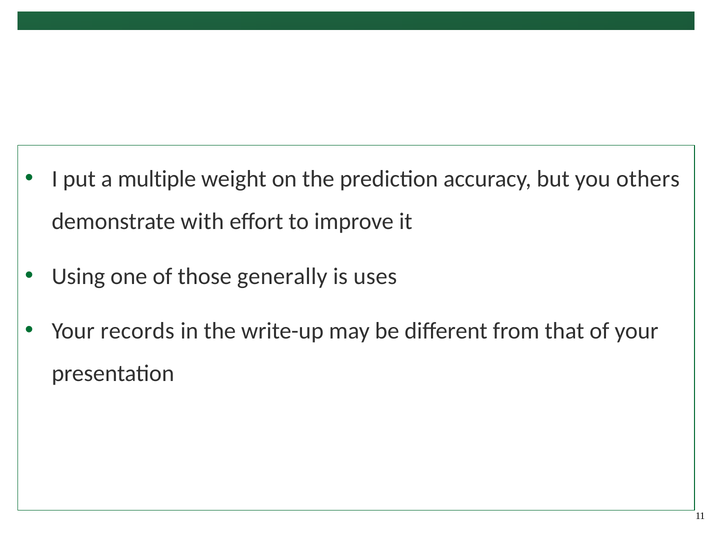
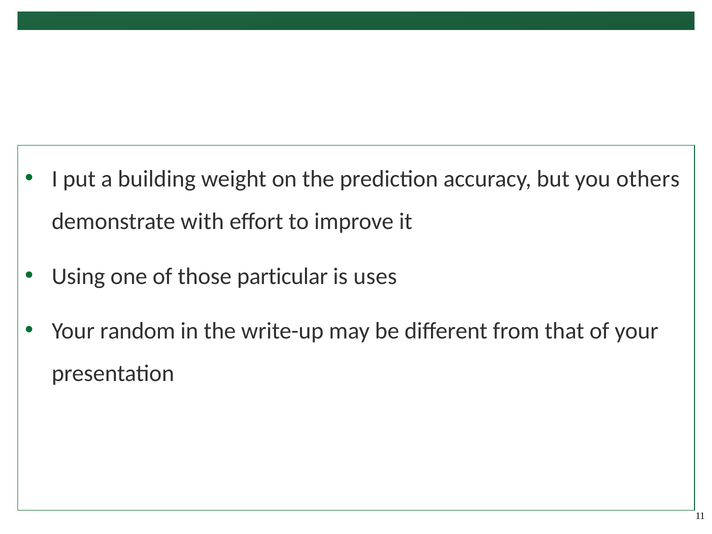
multiple: multiple -> building
generally: generally -> particular
records: records -> random
